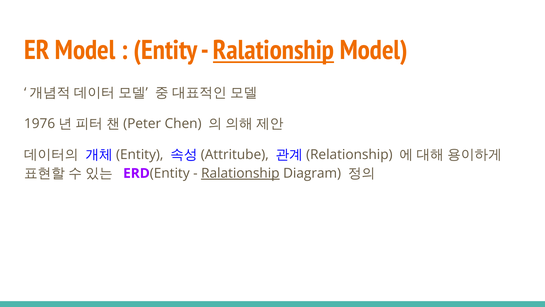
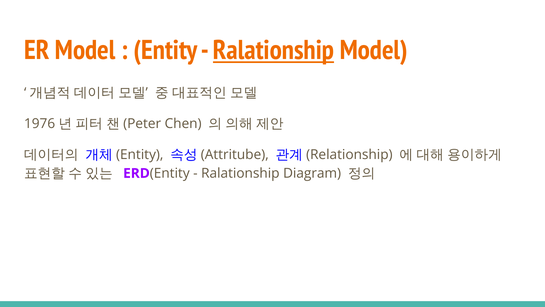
Ralationship at (240, 173) underline: present -> none
